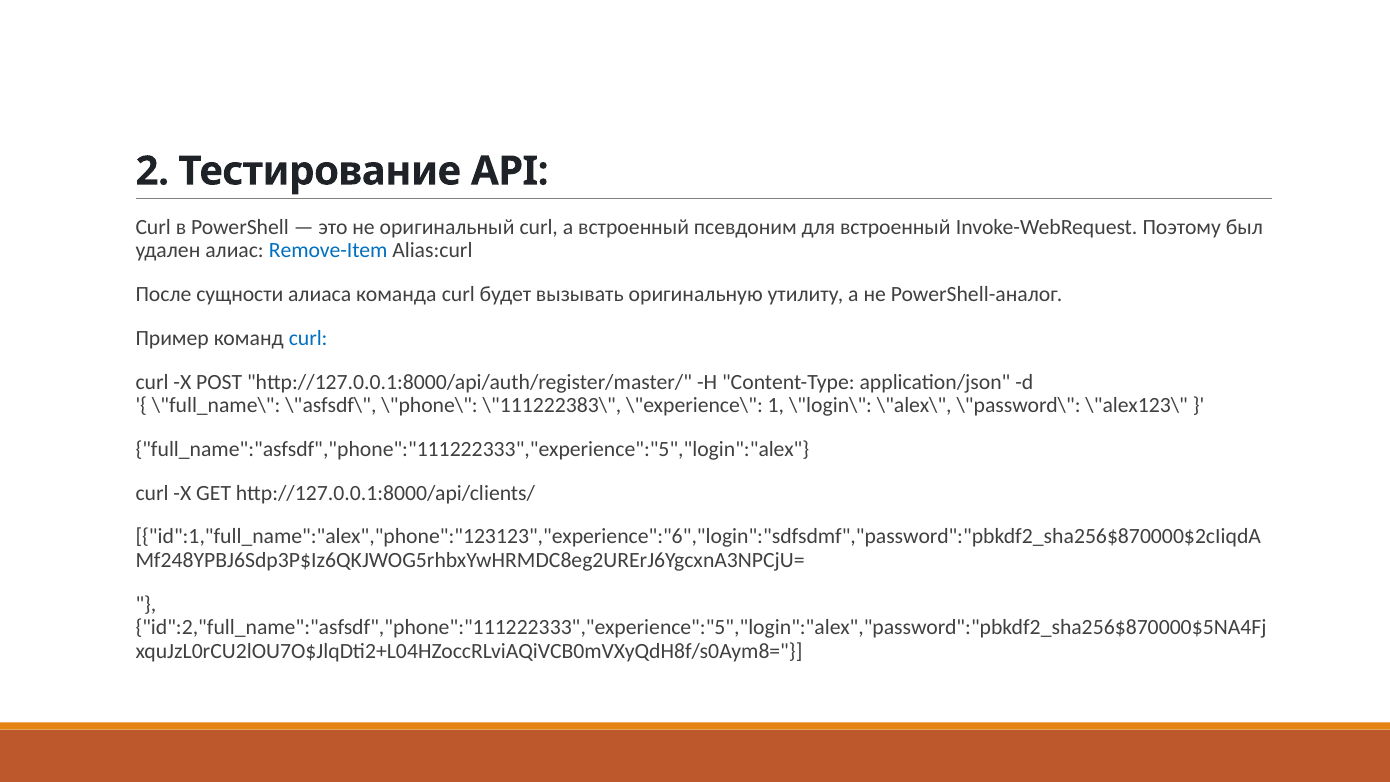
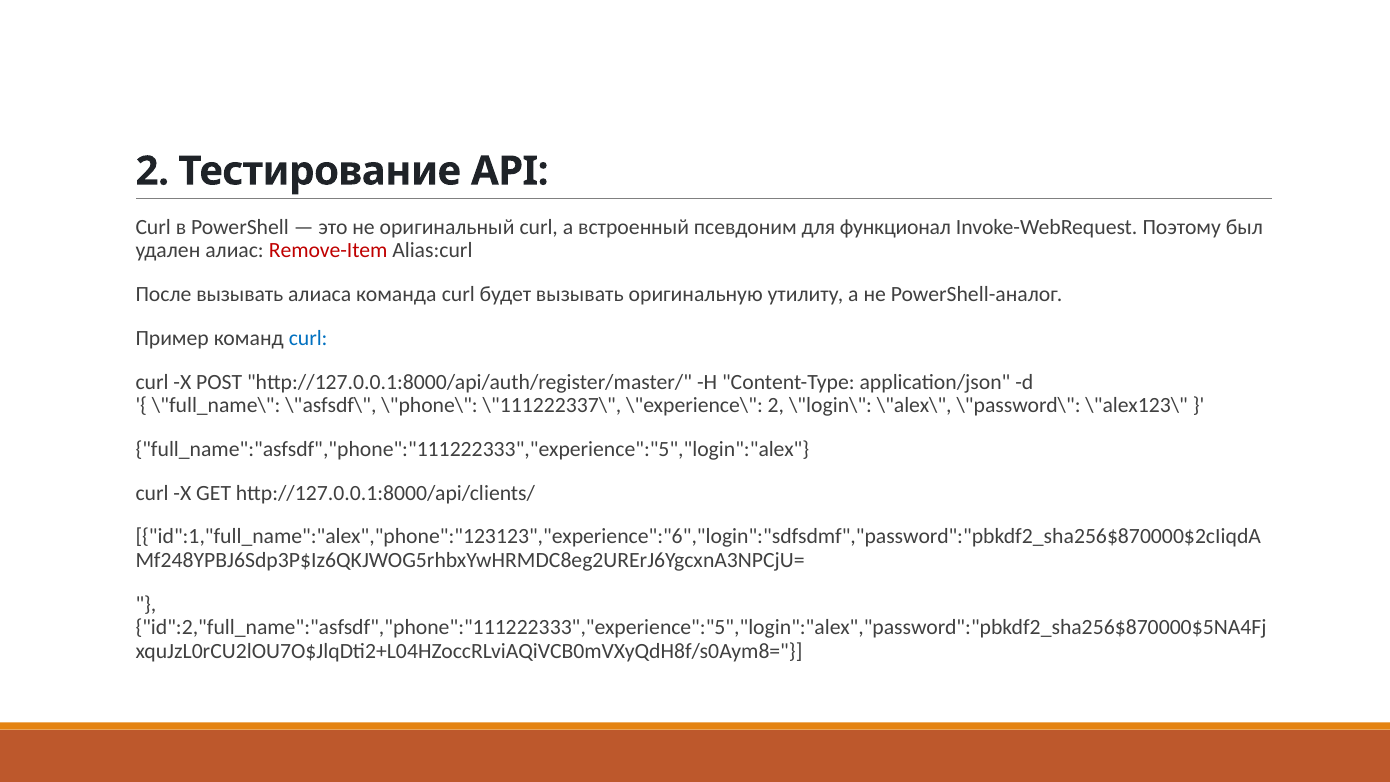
для встроенный: встроенный -> функционал
Remove-Item colour: blue -> red
После сущности: сущности -> вызывать
\"111222383\: \"111222383\ -> \"111222337\
\"experience\ 1: 1 -> 2
